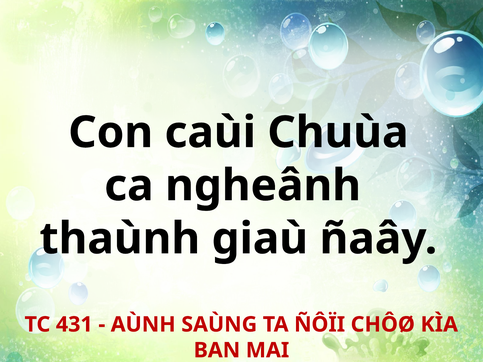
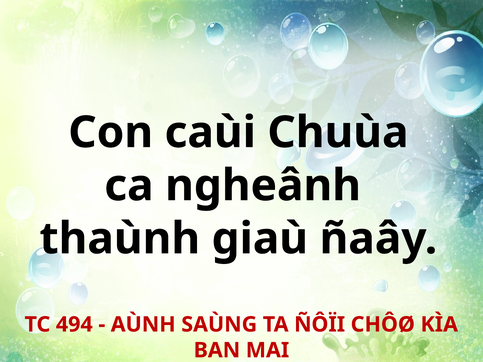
431: 431 -> 494
